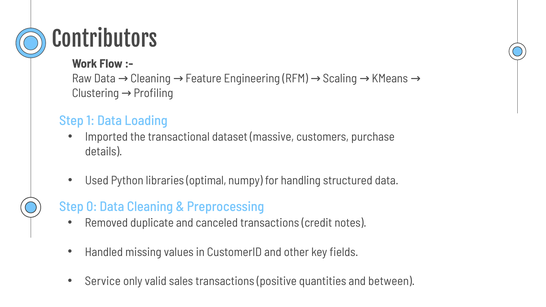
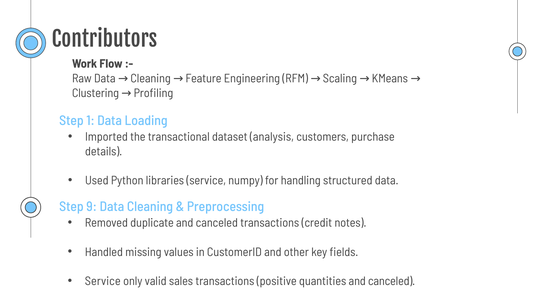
massive: massive -> analysis
libraries optimal: optimal -> service
0: 0 -> 9
quantities and between: between -> canceled
